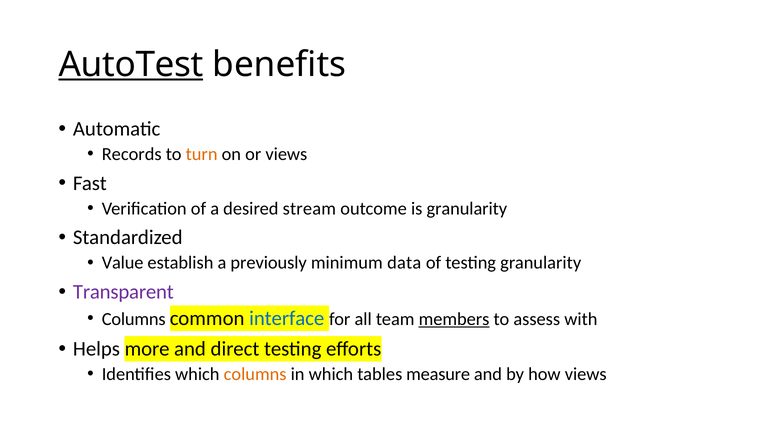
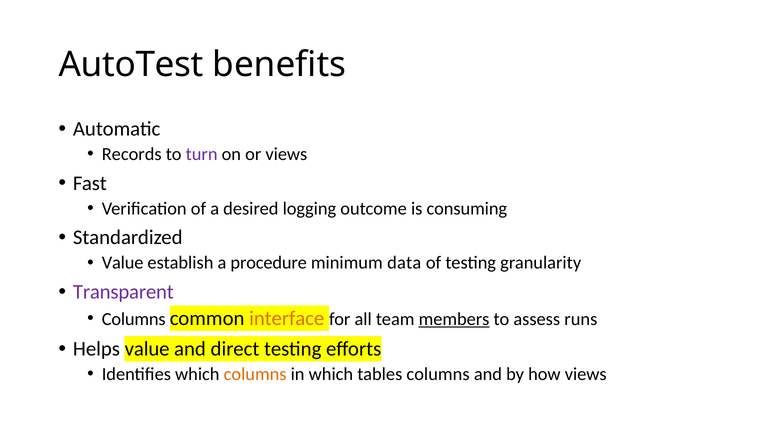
AutoTest underline: present -> none
turn colour: orange -> purple
stream: stream -> logging
is granularity: granularity -> consuming
previously: previously -> procedure
interface colour: blue -> orange
with: with -> runs
Helps more: more -> value
tables measure: measure -> columns
